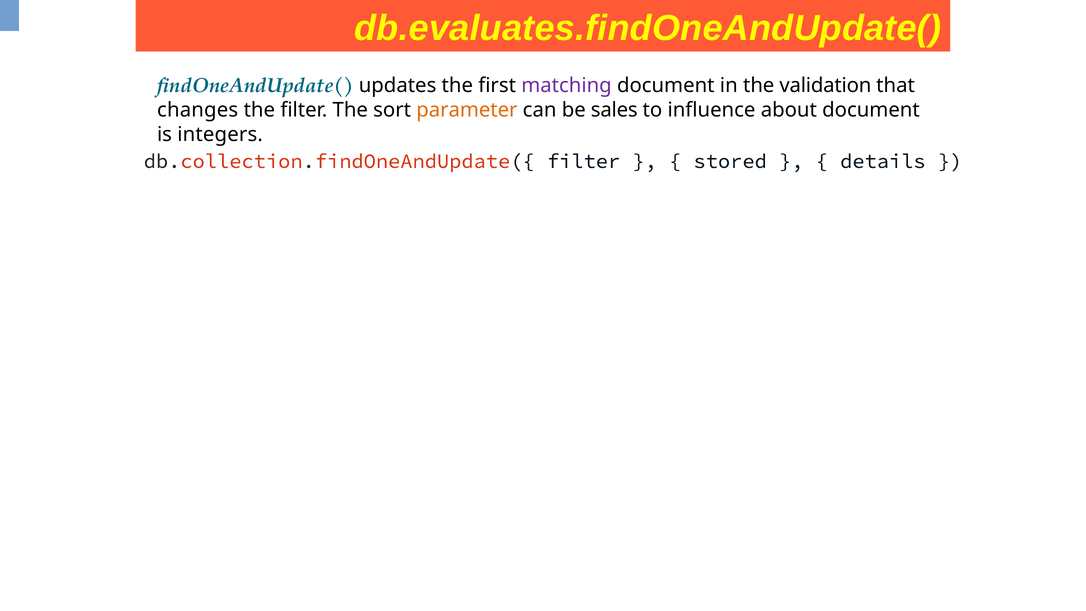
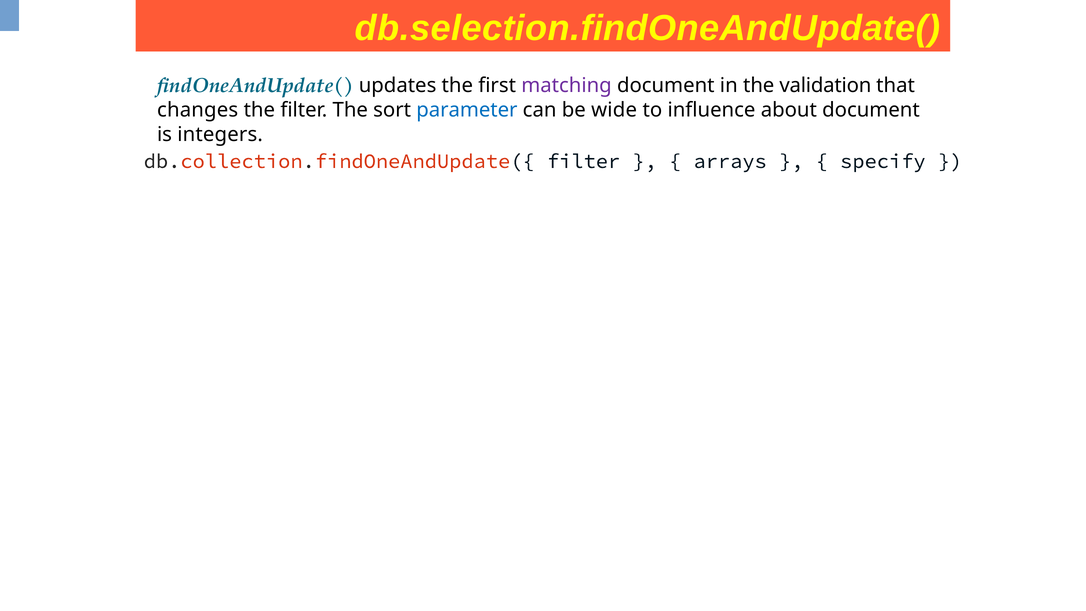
db.evaluates.findOneAndUpdate(: db.evaluates.findOneAndUpdate( -> db.selection.findOneAndUpdate(
parameter colour: orange -> blue
sales: sales -> wide
stored: stored -> arrays
details: details -> specify
